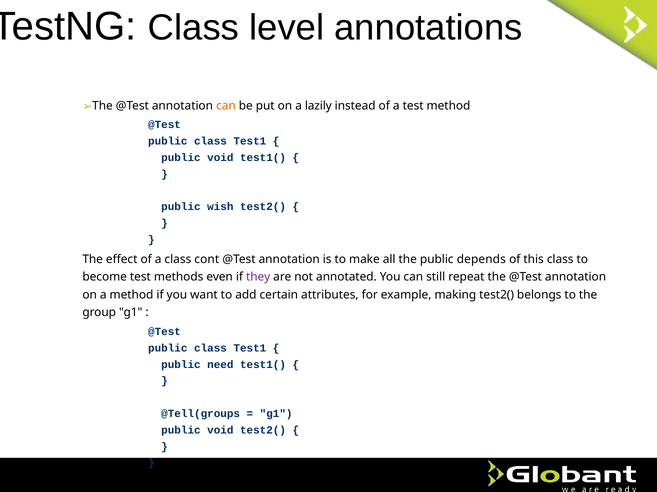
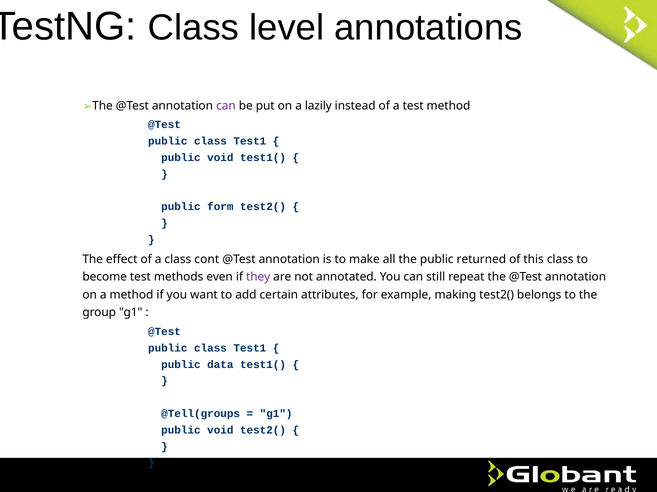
can at (226, 106) colour: orange -> purple
wish: wish -> form
depends: depends -> returned
need: need -> data
